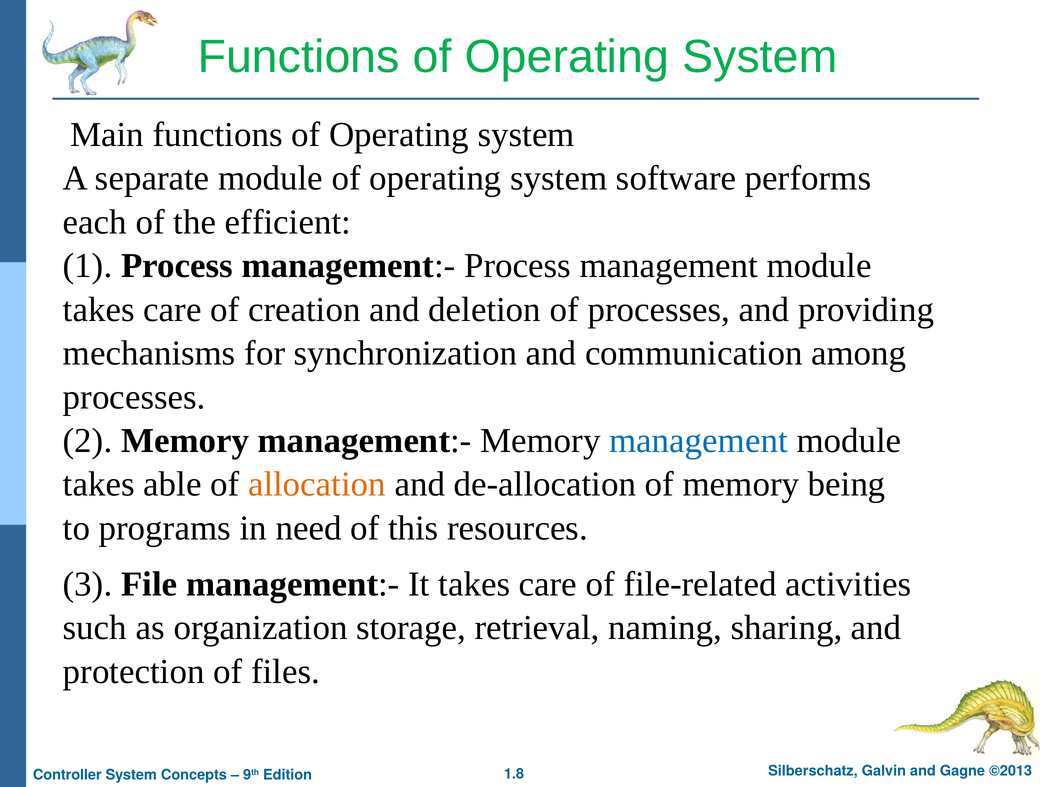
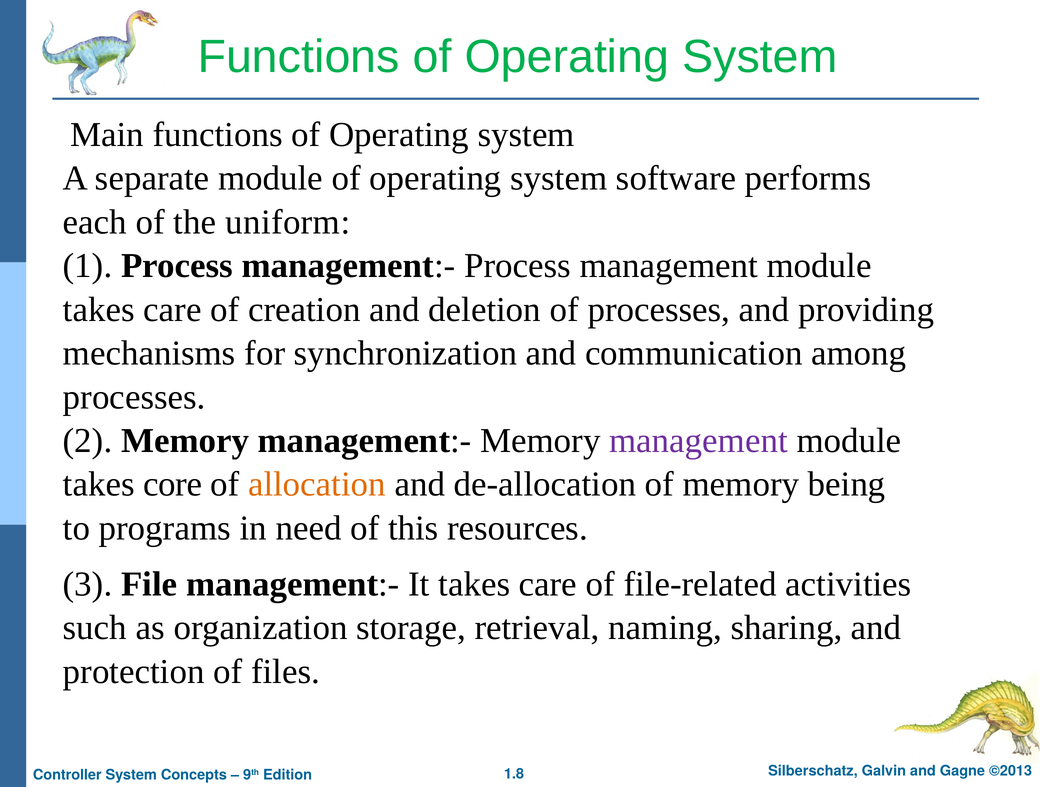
efficient: efficient -> uniform
management at (699, 441) colour: blue -> purple
able: able -> core
